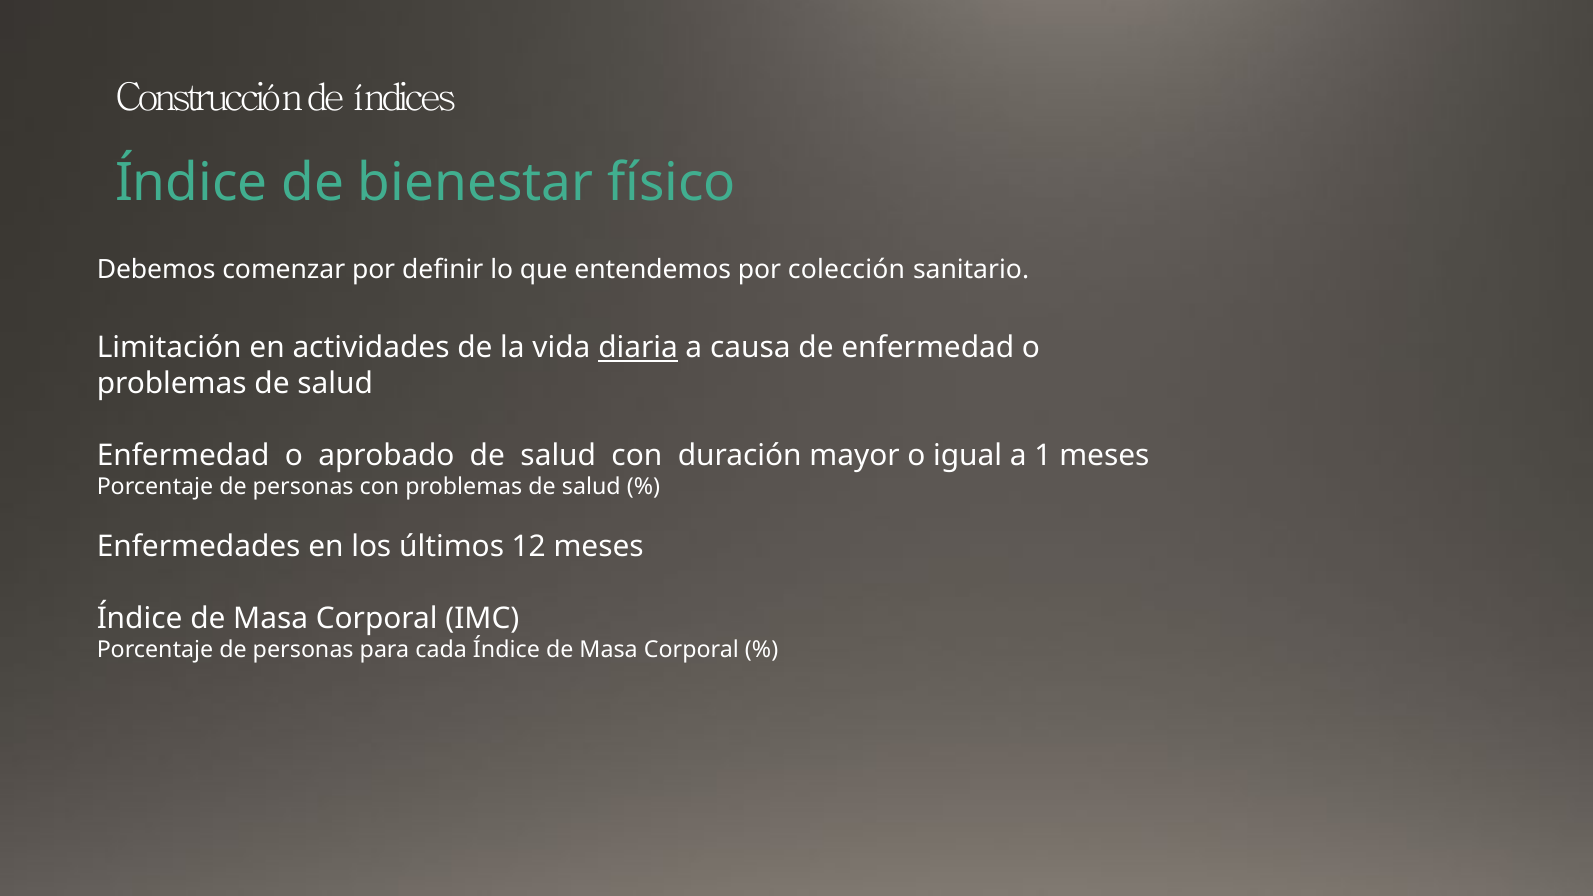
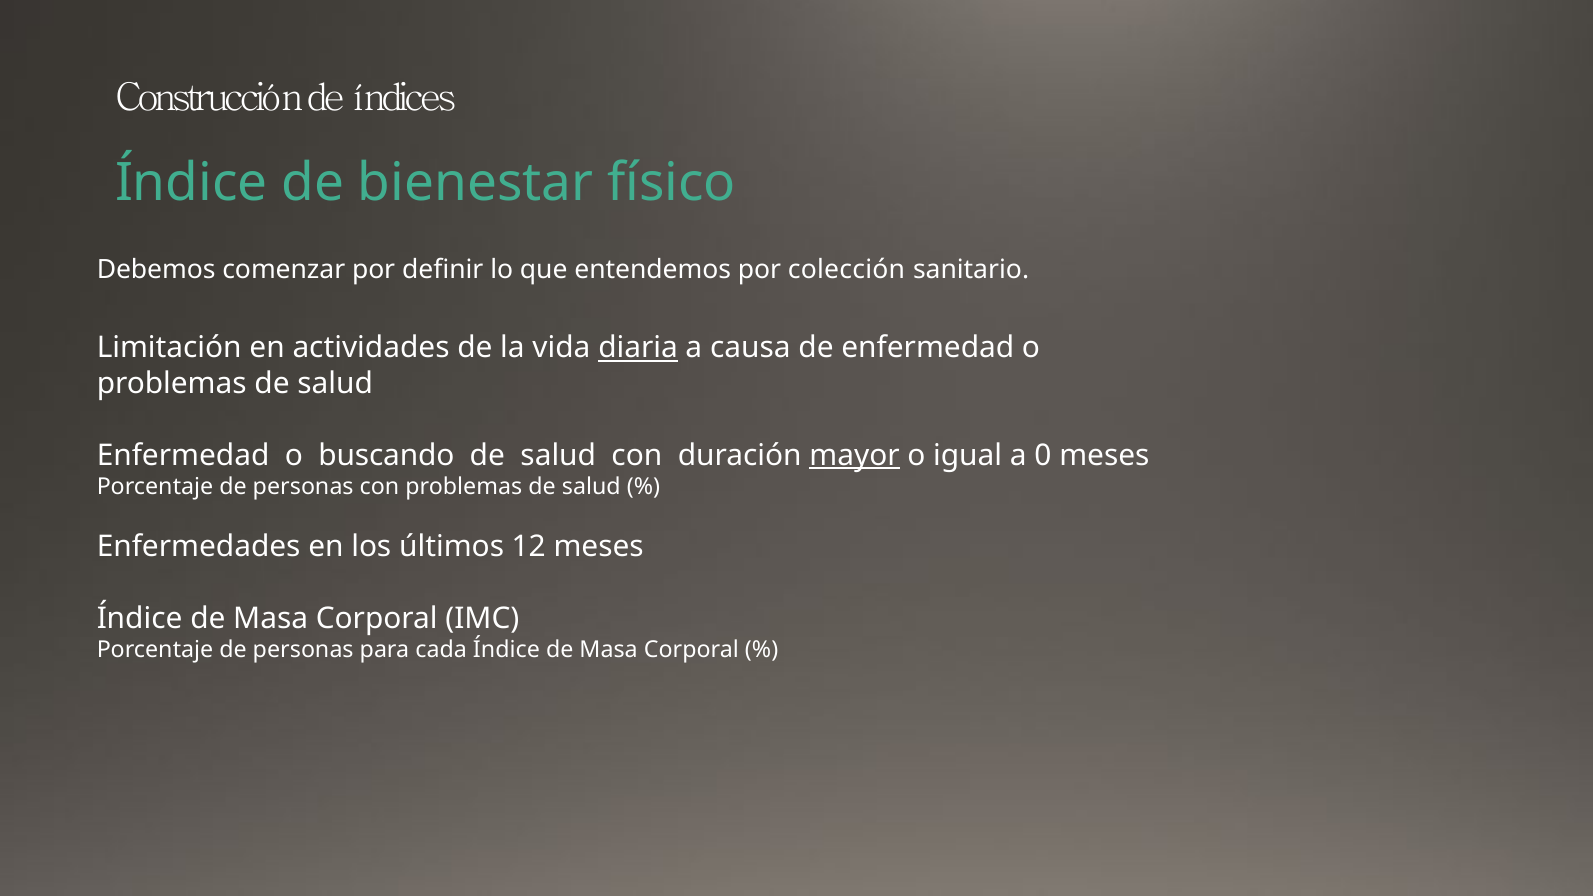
aprobado: aprobado -> buscando
mayor underline: none -> present
1: 1 -> 0
